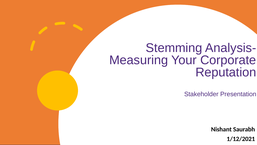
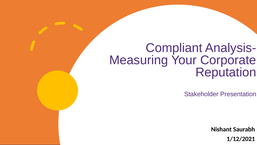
Stemming: Stemming -> Compliant
